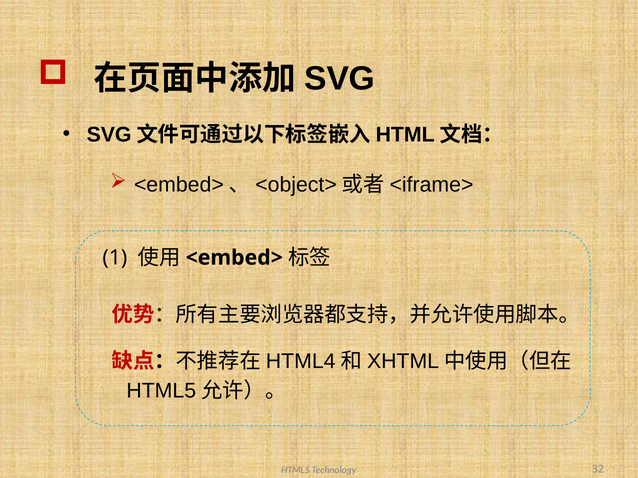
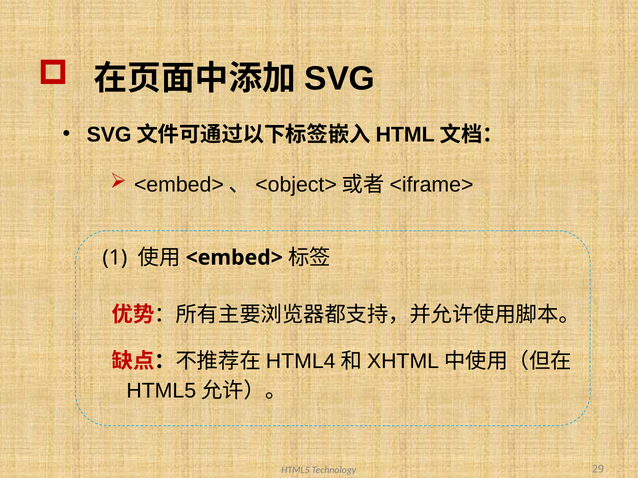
32: 32 -> 29
